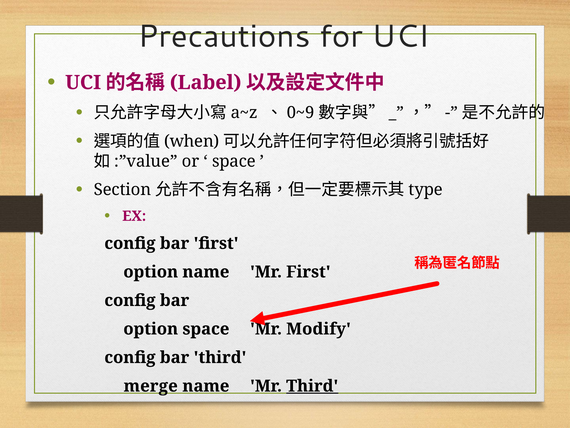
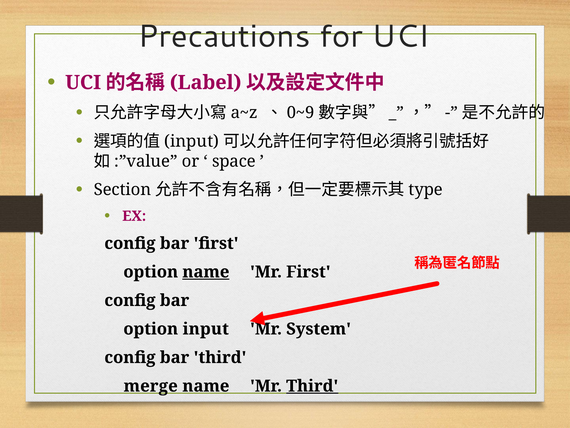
when at (192, 141): when -> input
name at (206, 272) underline: none -> present
option space: space -> input
Modify: Modify -> System
